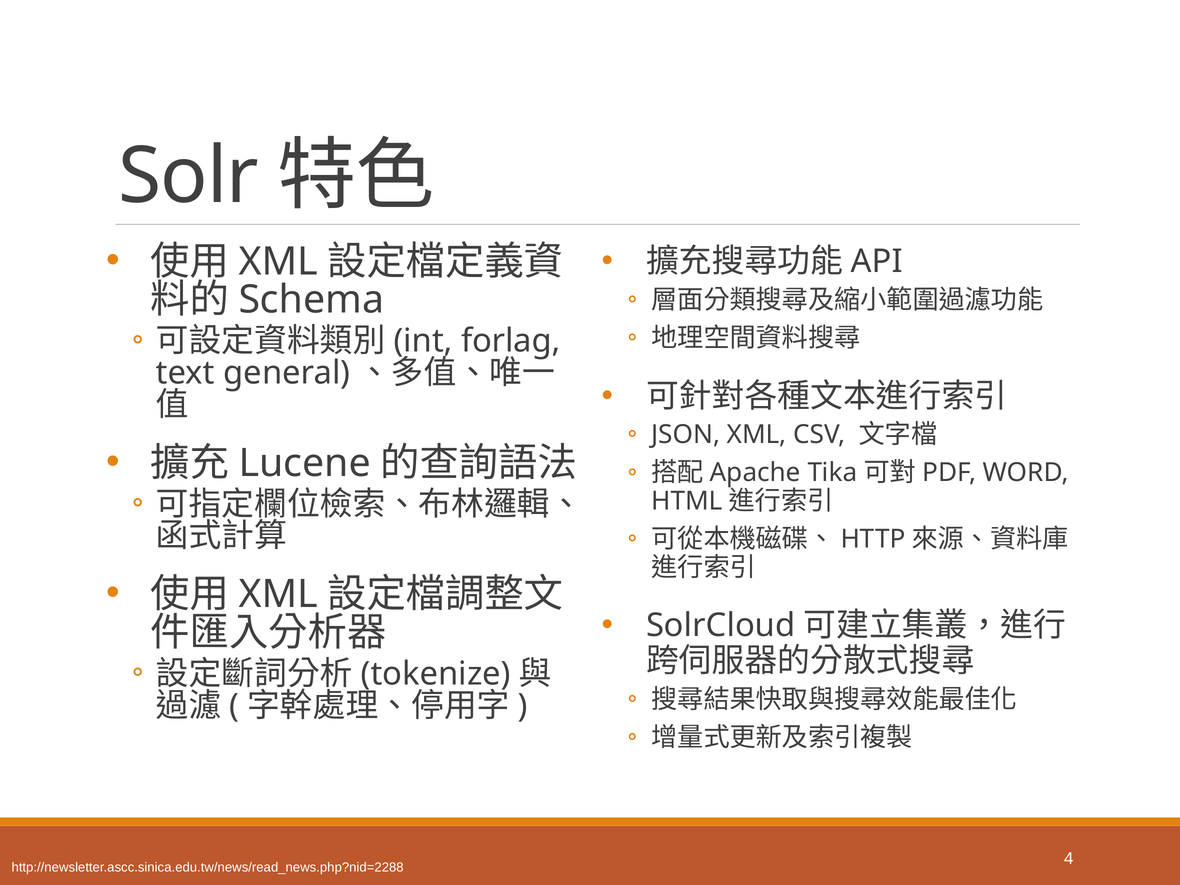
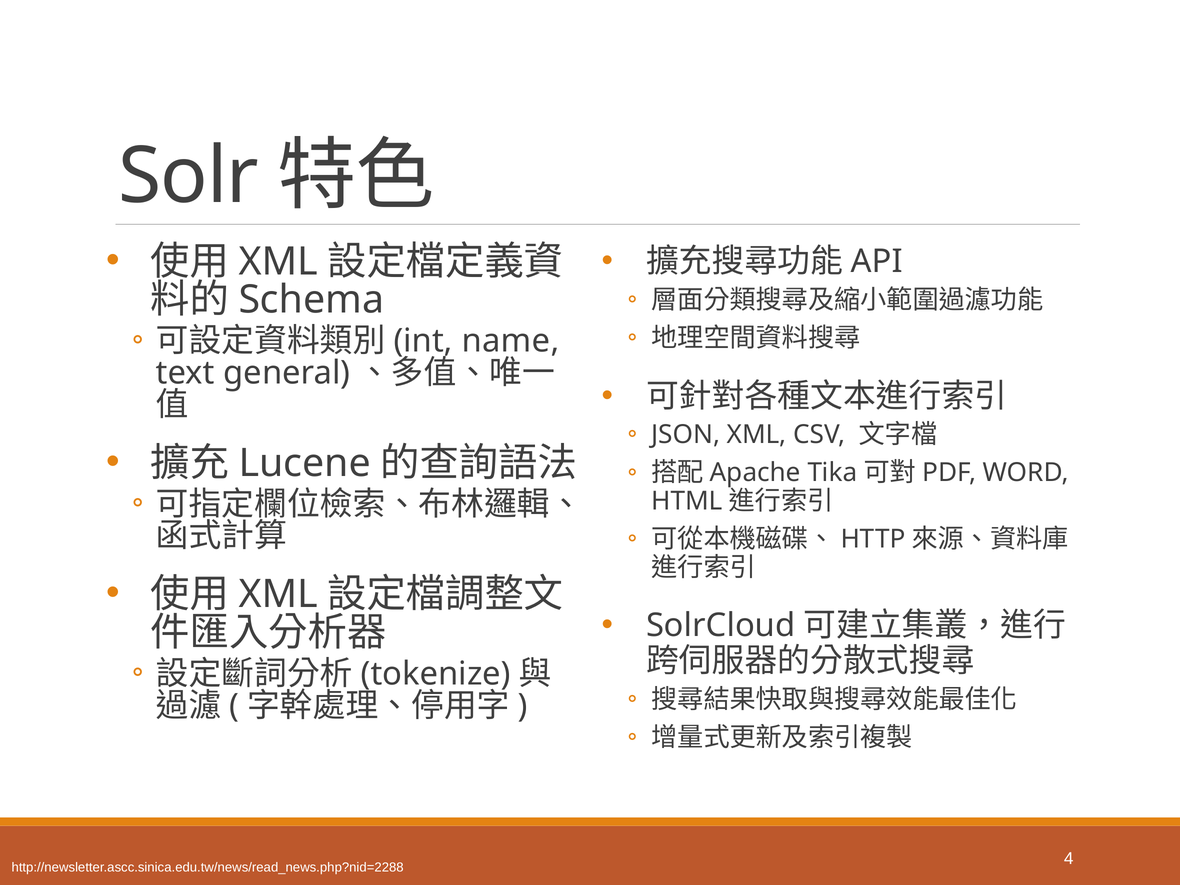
forlag: forlag -> name
